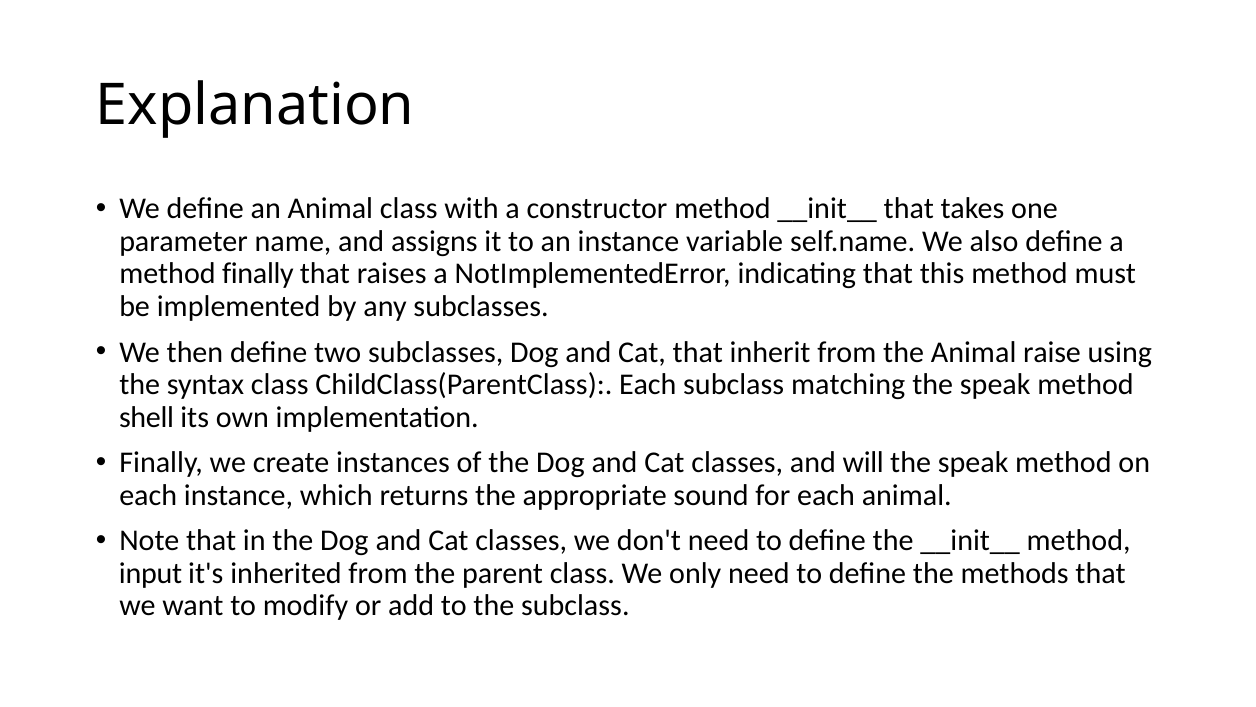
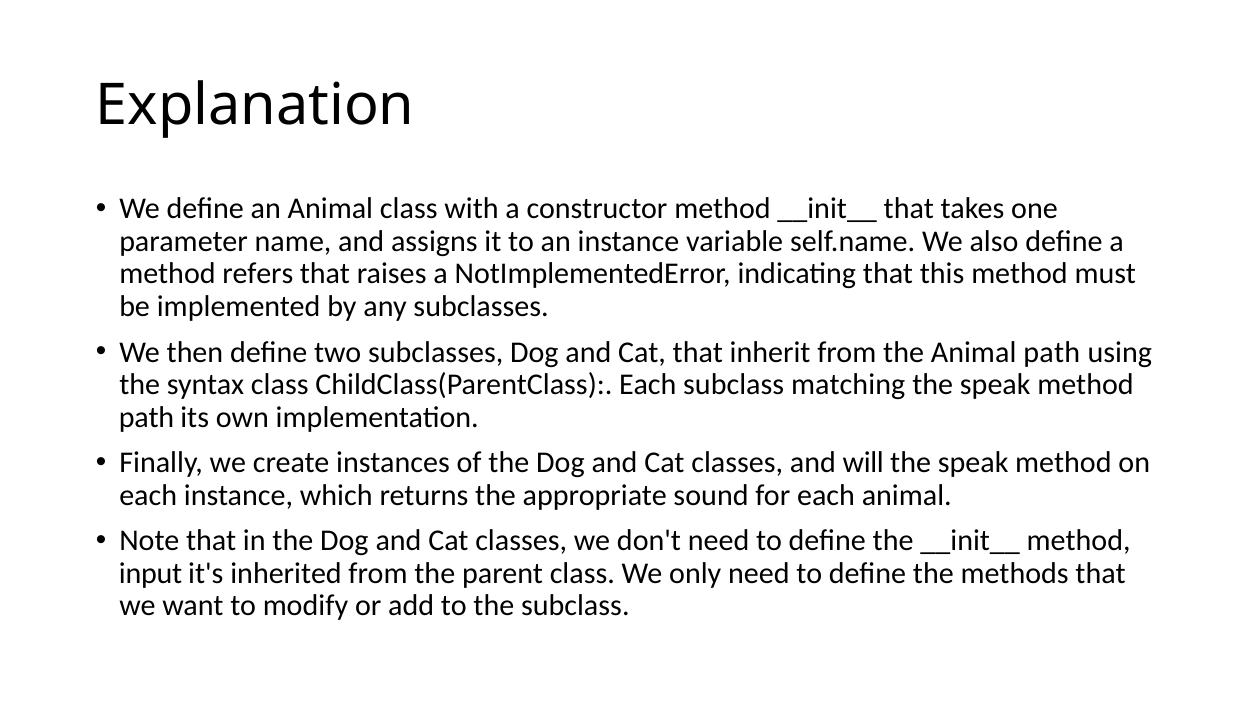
method finally: finally -> refers
Animal raise: raise -> path
shell at (147, 417): shell -> path
